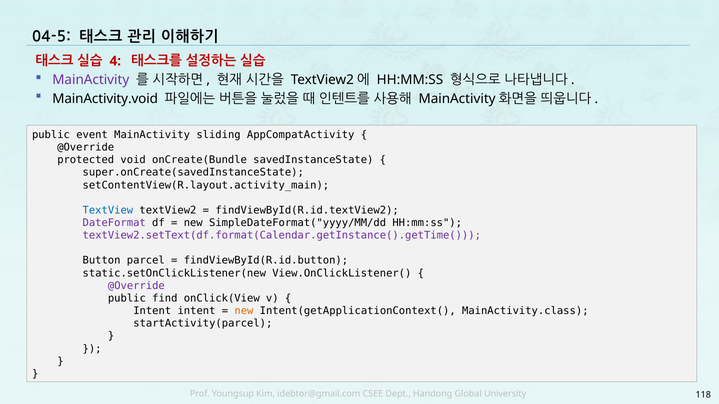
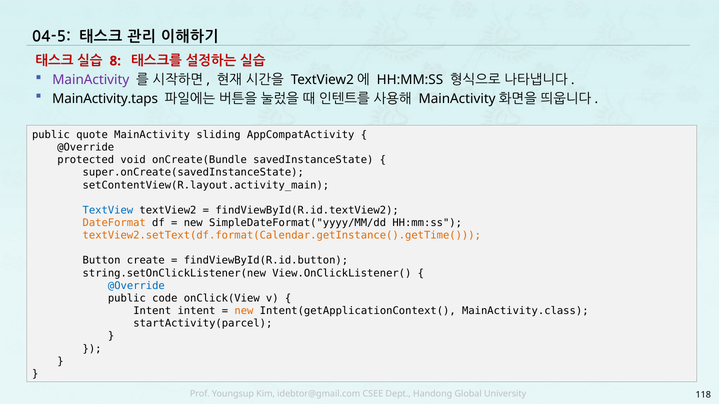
4: 4 -> 8
MainActivity.void: MainActivity.void -> MainActivity.taps
event: event -> quote
DateFormat colour: purple -> orange
textView2.setText(df.format(Calendar.getInstance().getTime( colour: purple -> orange
parcel: parcel -> create
static.setOnClickListener(new: static.setOnClickListener(new -> string.setOnClickListener(new
@Override at (136, 286) colour: purple -> blue
find: find -> code
